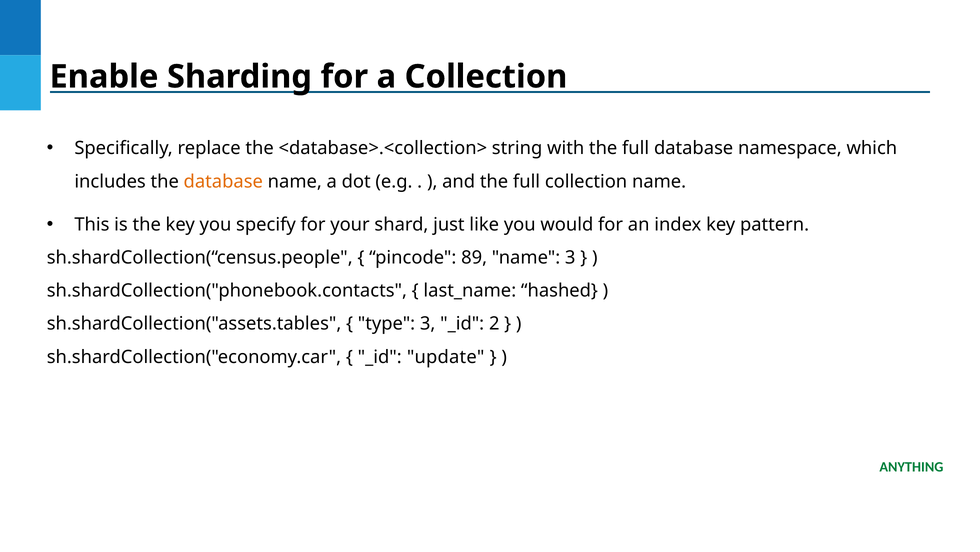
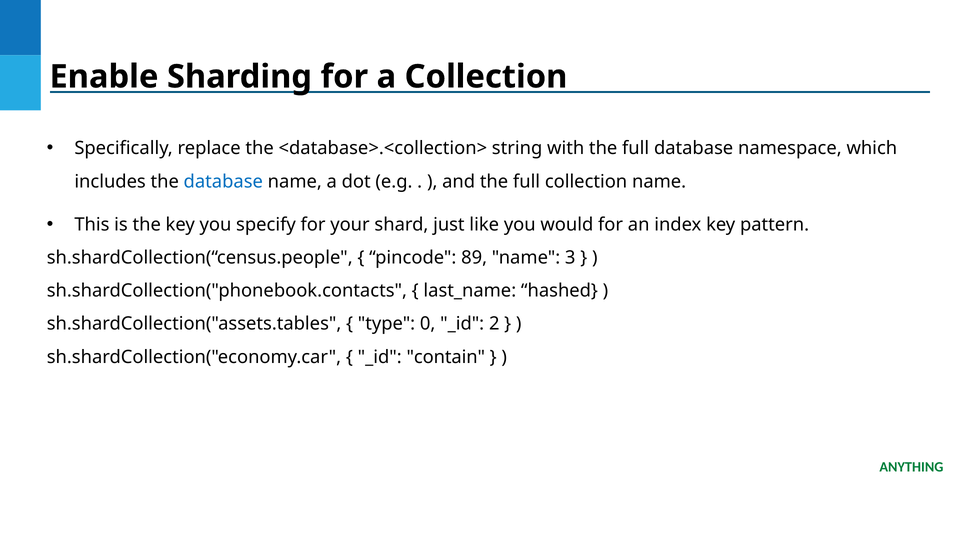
database at (223, 181) colour: orange -> blue
type 3: 3 -> 0
update: update -> contain
